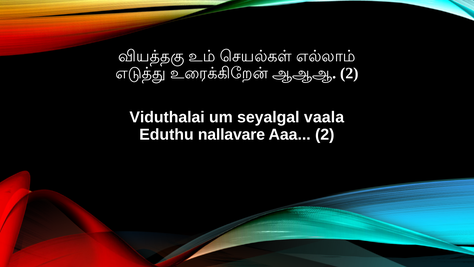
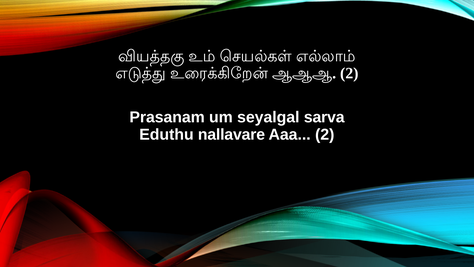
Viduthalai: Viduthalai -> Prasanam
vaala: vaala -> sarva
